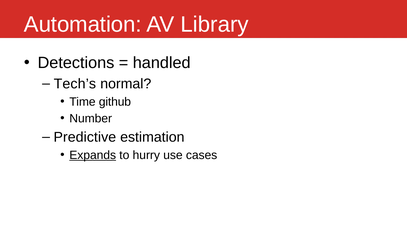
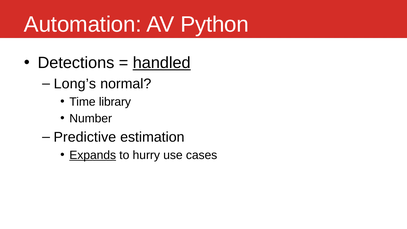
Library: Library -> Python
handled underline: none -> present
Tech’s: Tech’s -> Long’s
github: github -> library
